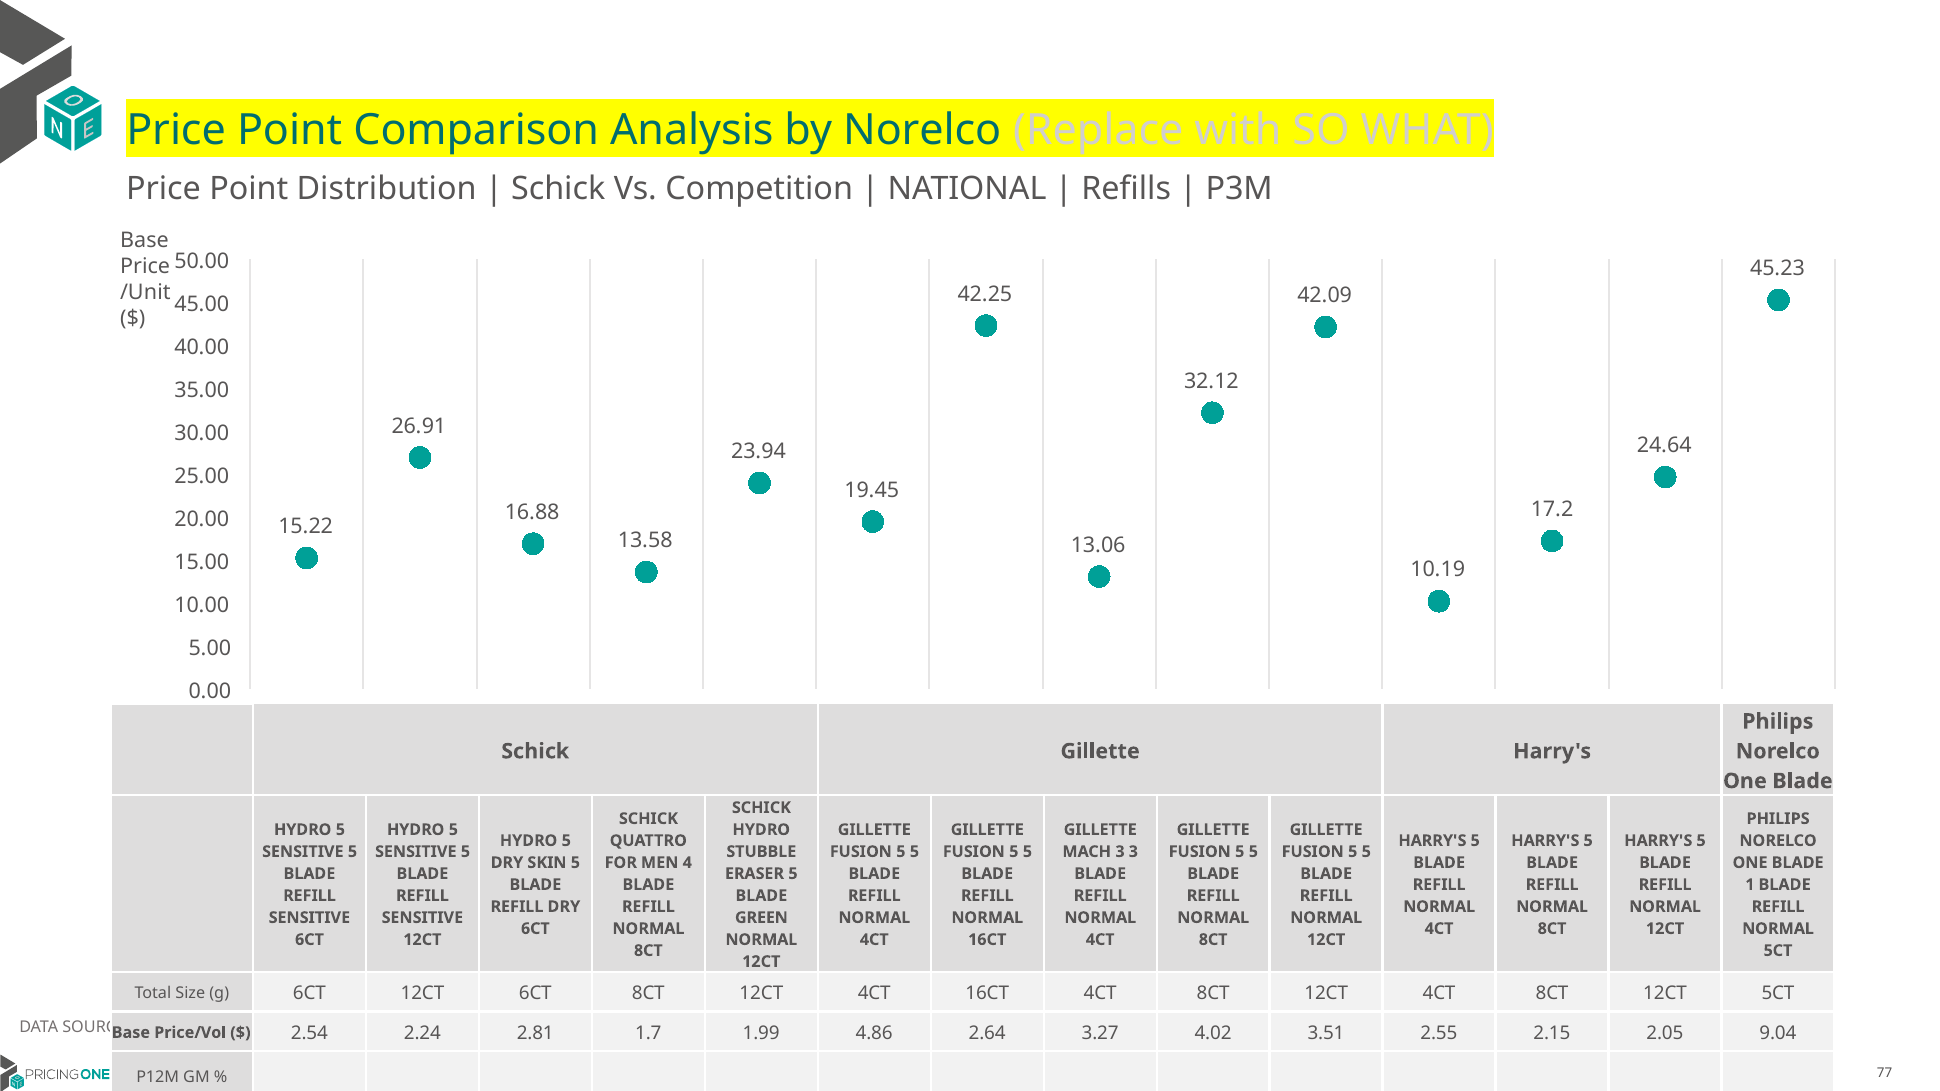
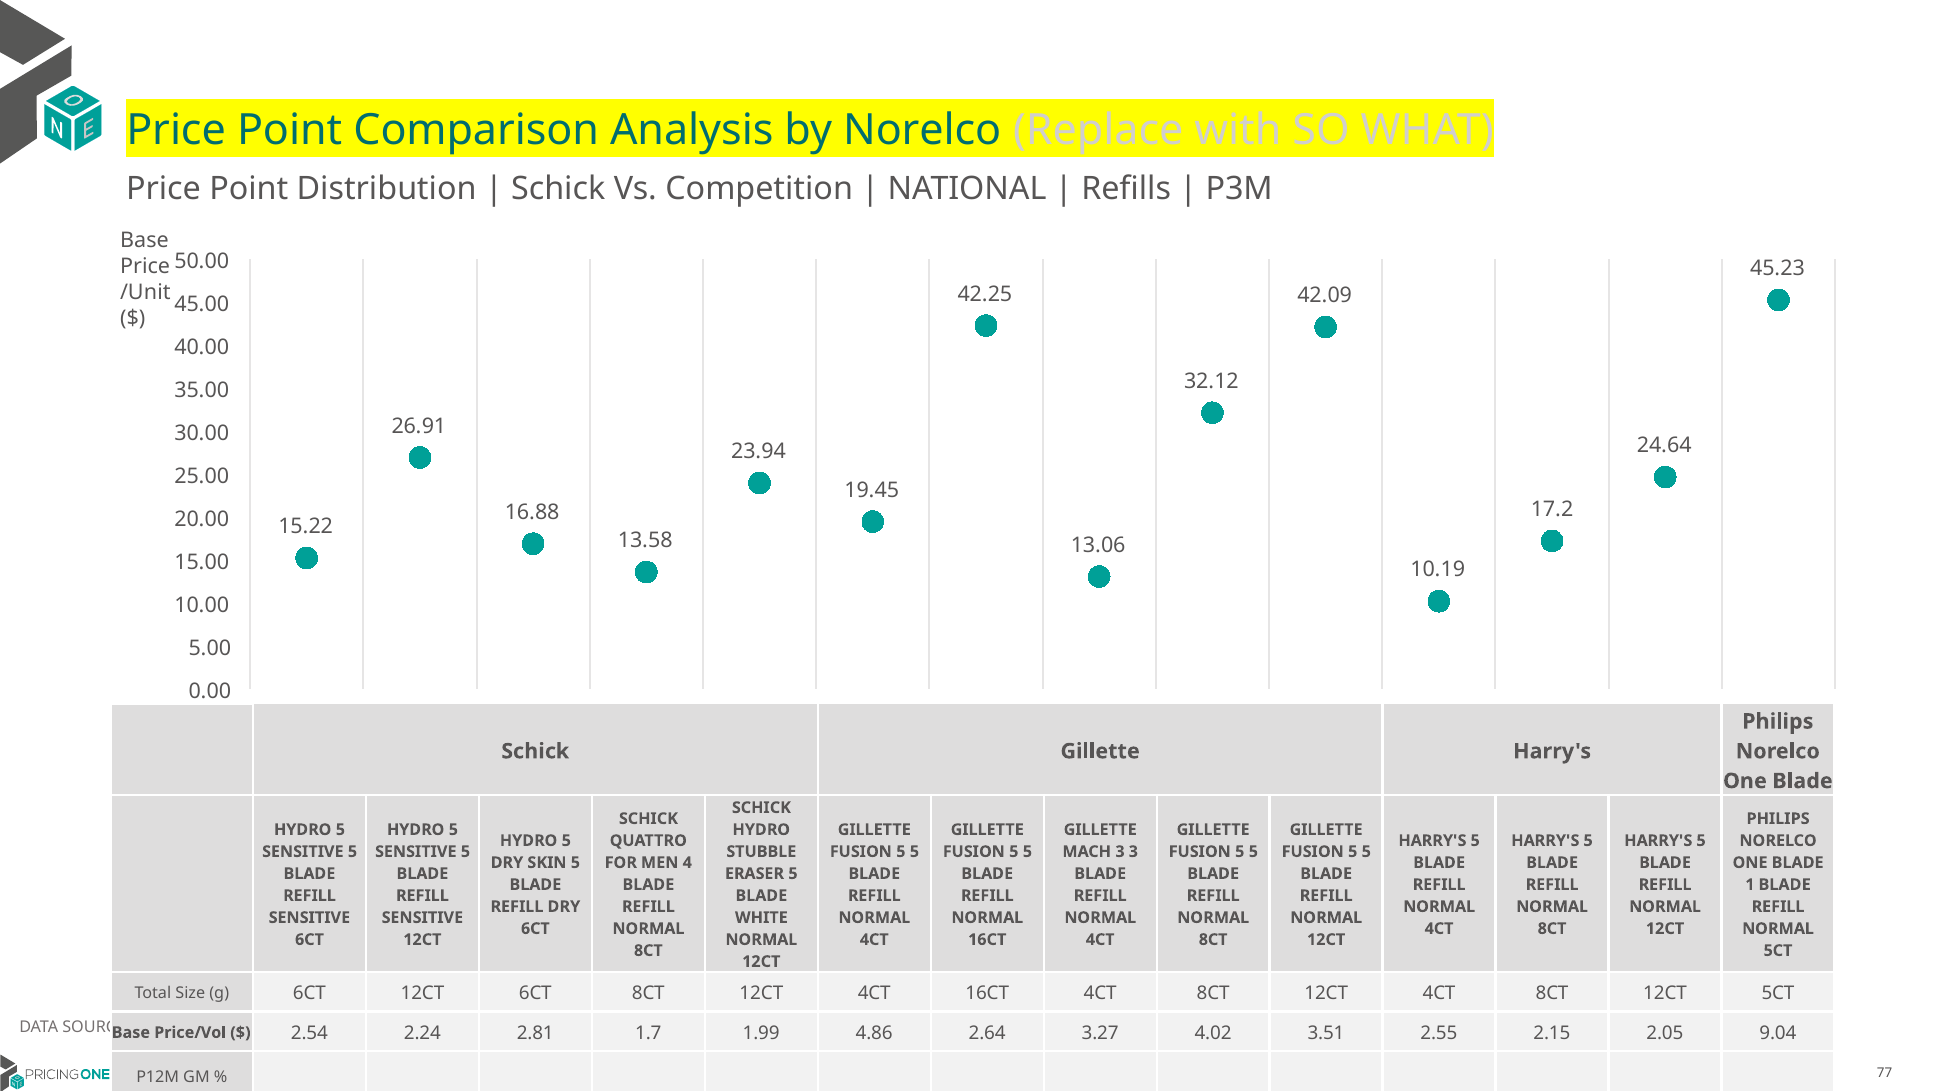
GREEN: GREEN -> WHITE
